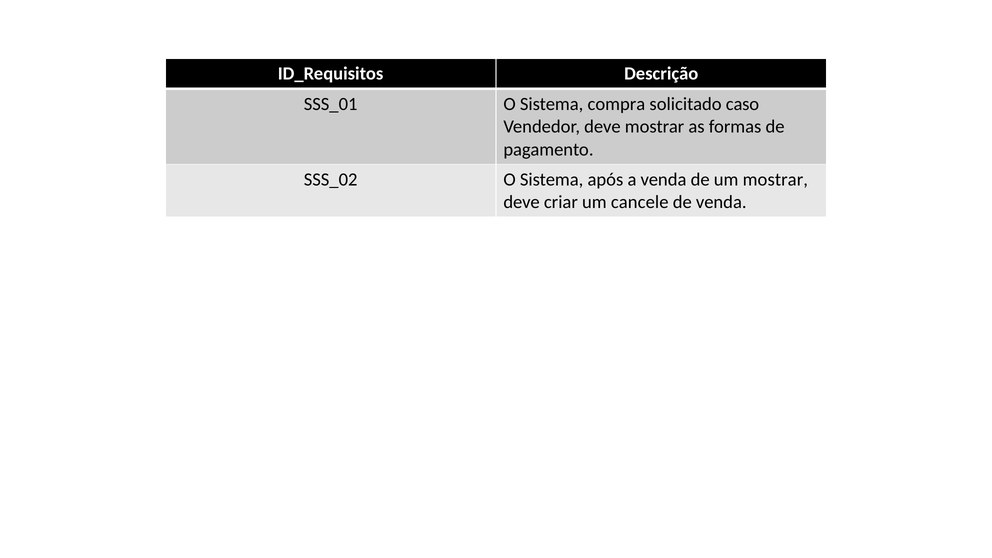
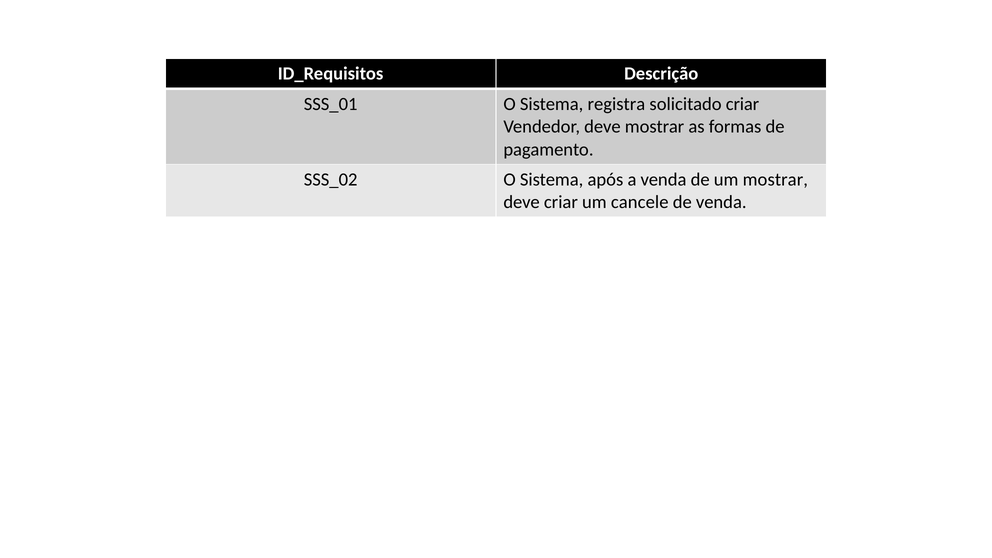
compra: compra -> registra
solicitado caso: caso -> criar
